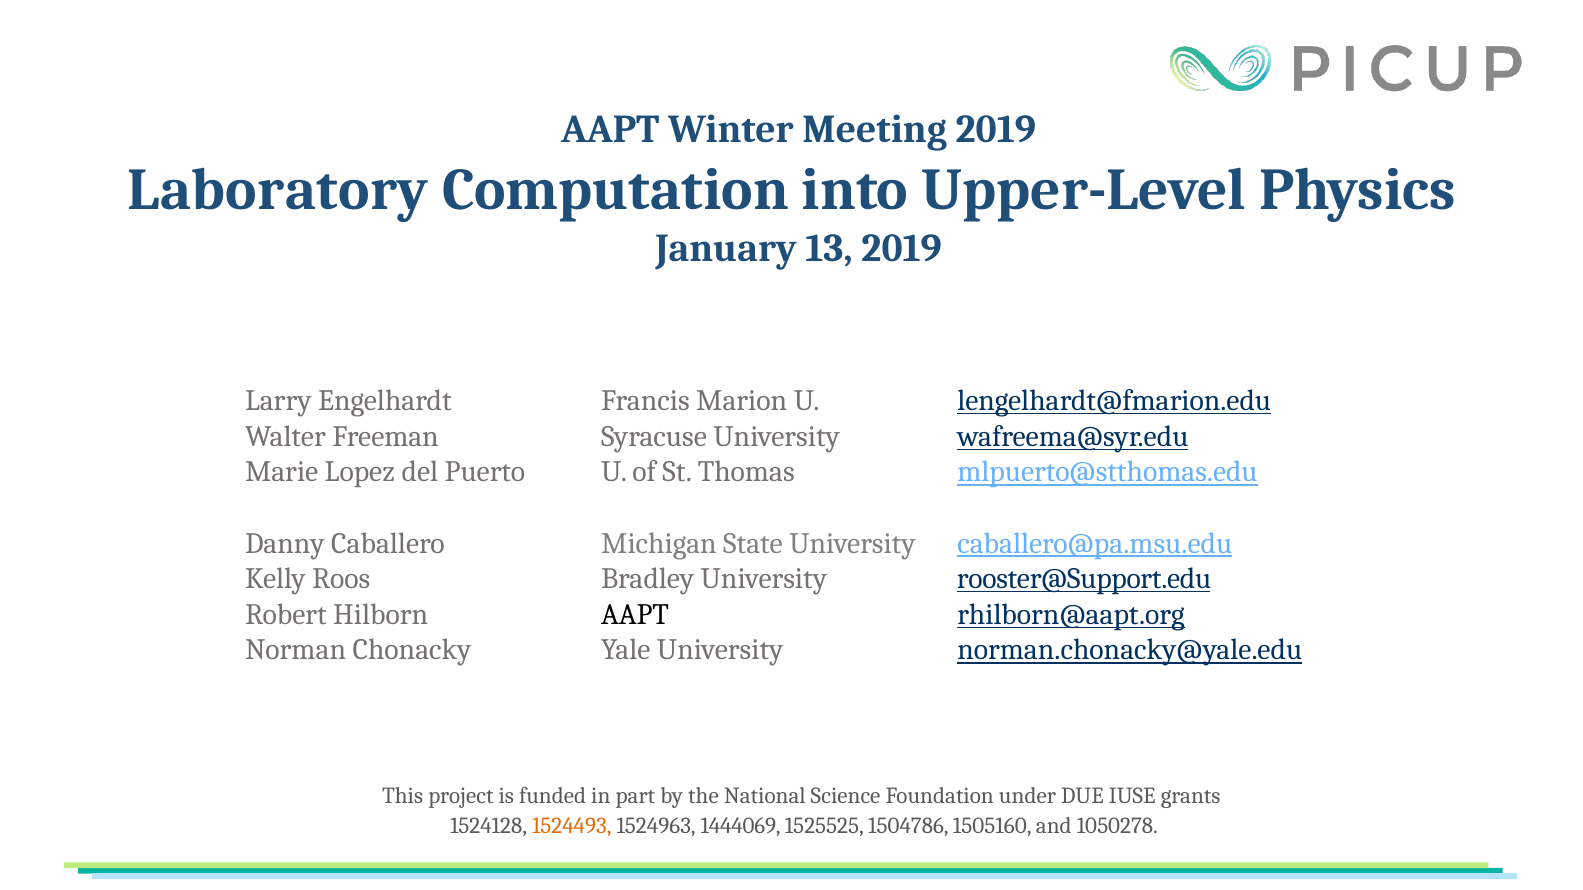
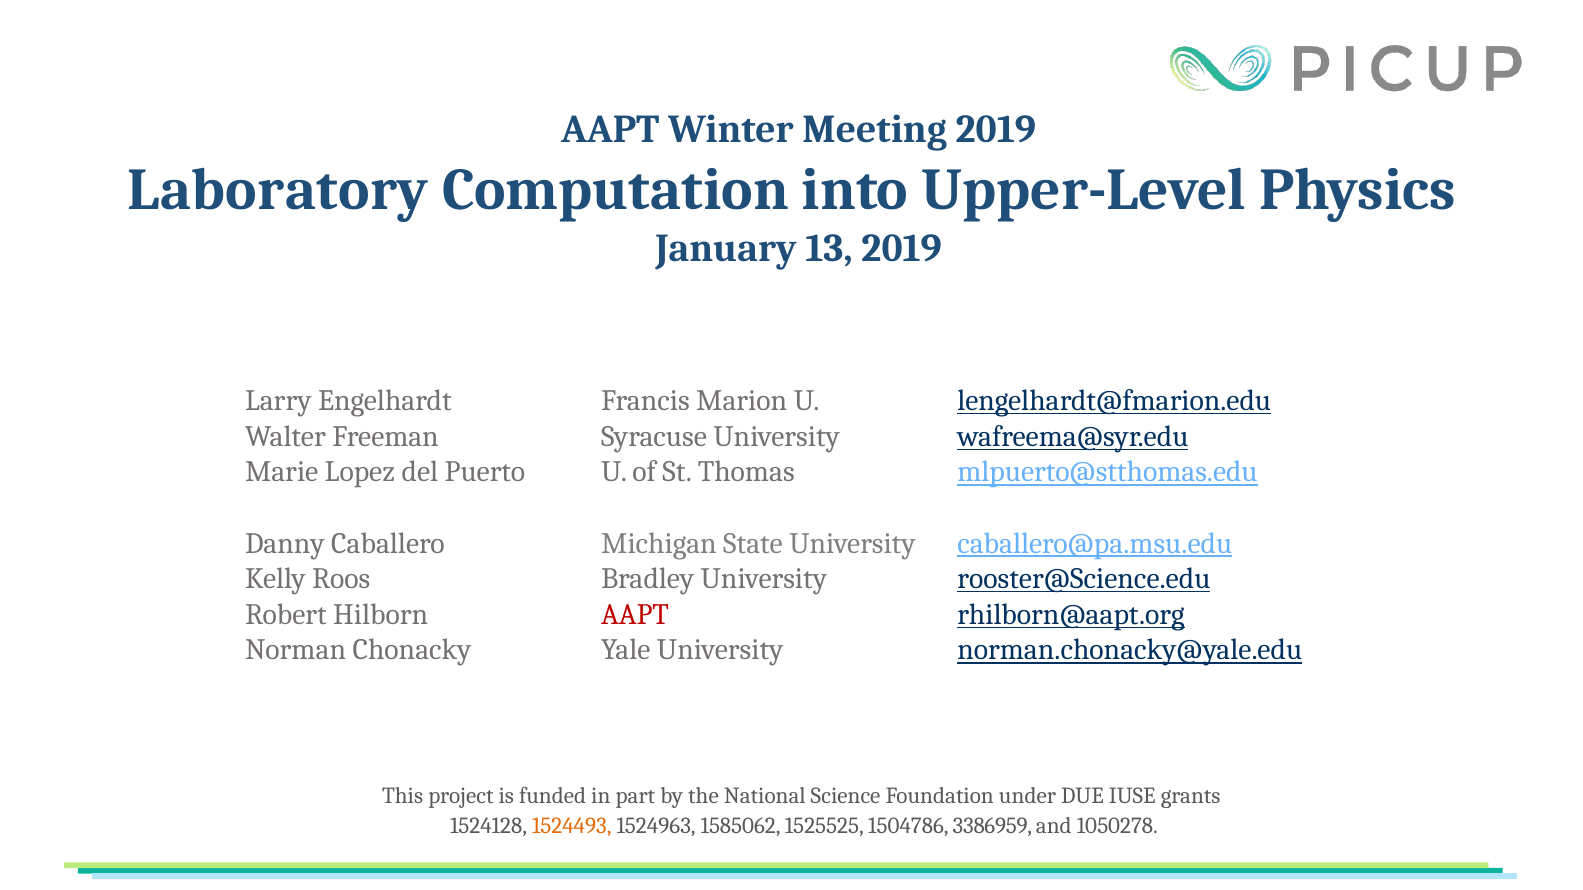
rooster@Support.edu: rooster@Support.edu -> rooster@Science.edu
AAPT at (635, 615) colour: black -> red
1444069: 1444069 -> 1585062
1505160: 1505160 -> 3386959
